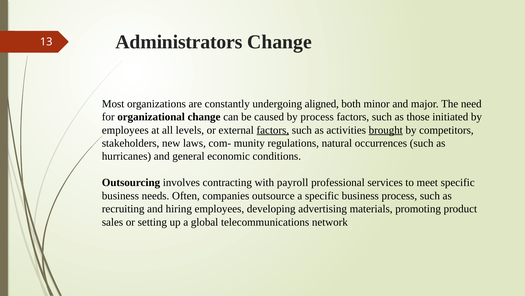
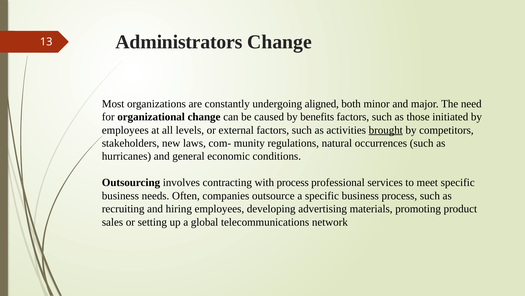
by process: process -> benefits
factors at (273, 130) underline: present -> none
with payroll: payroll -> process
